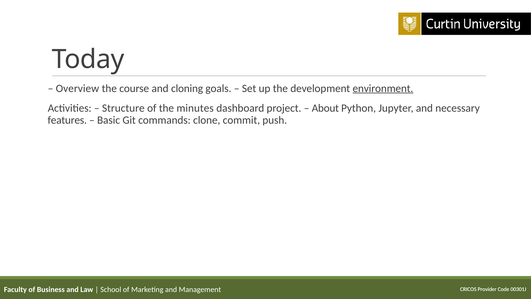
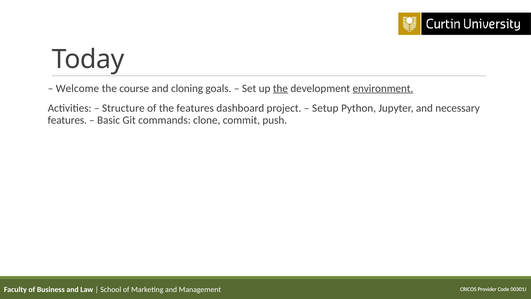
Overview: Overview -> Welcome
the at (280, 88) underline: none -> present
the minutes: minutes -> features
About: About -> Setup
